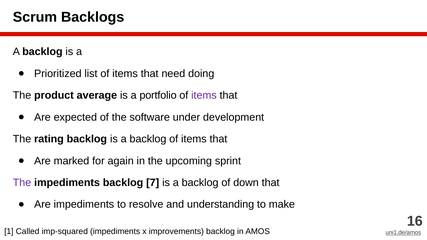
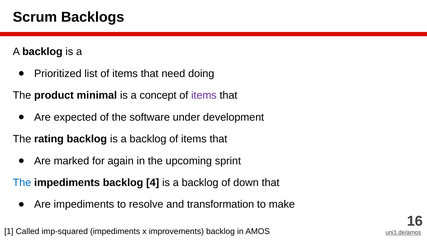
average: average -> minimal
portfolio: portfolio -> concept
The at (22, 183) colour: purple -> blue
7: 7 -> 4
understanding: understanding -> transformation
